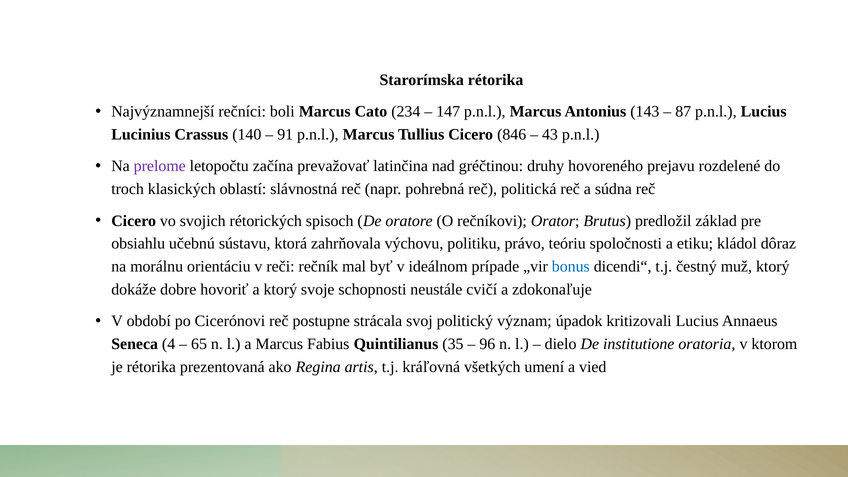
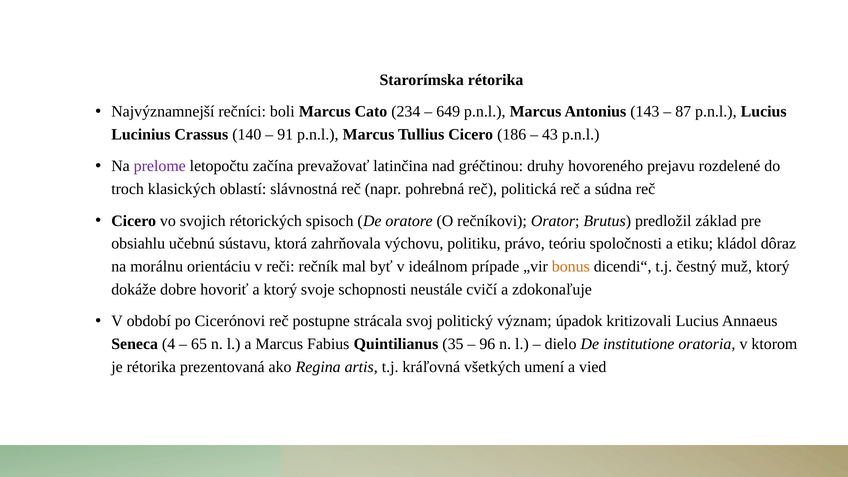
147: 147 -> 649
846: 846 -> 186
bonus colour: blue -> orange
